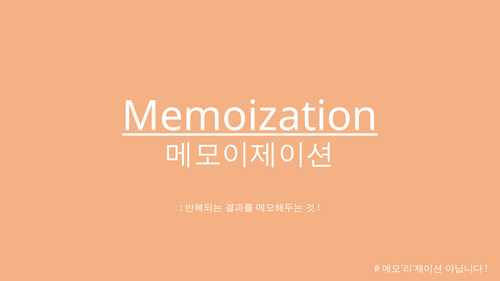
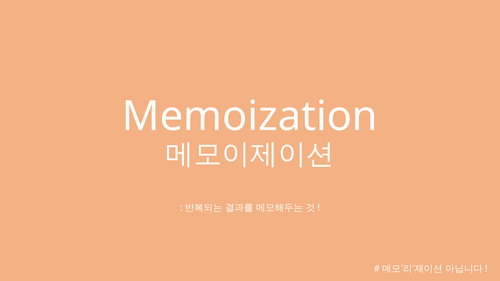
Memoization underline: present -> none
